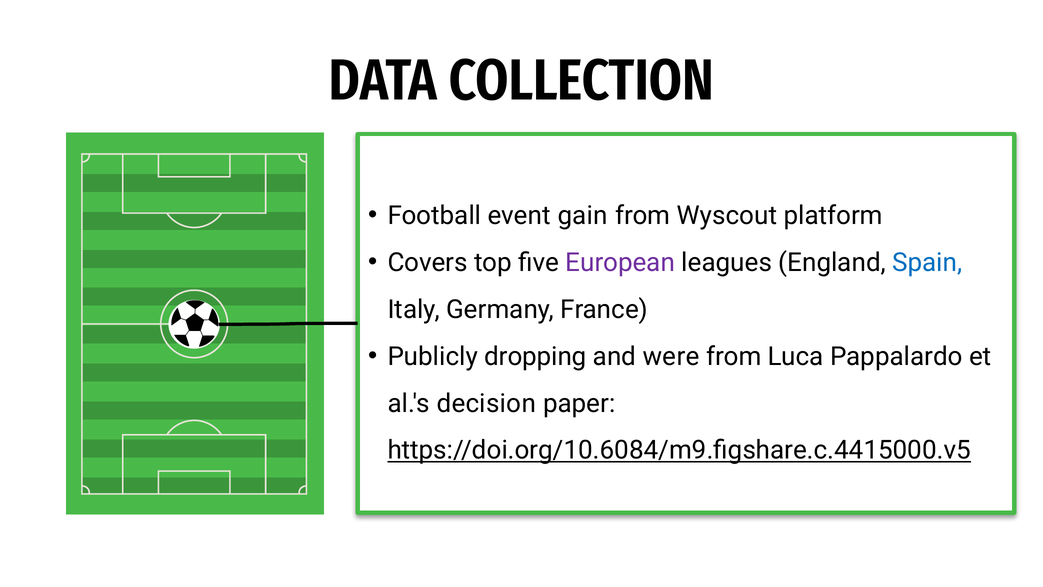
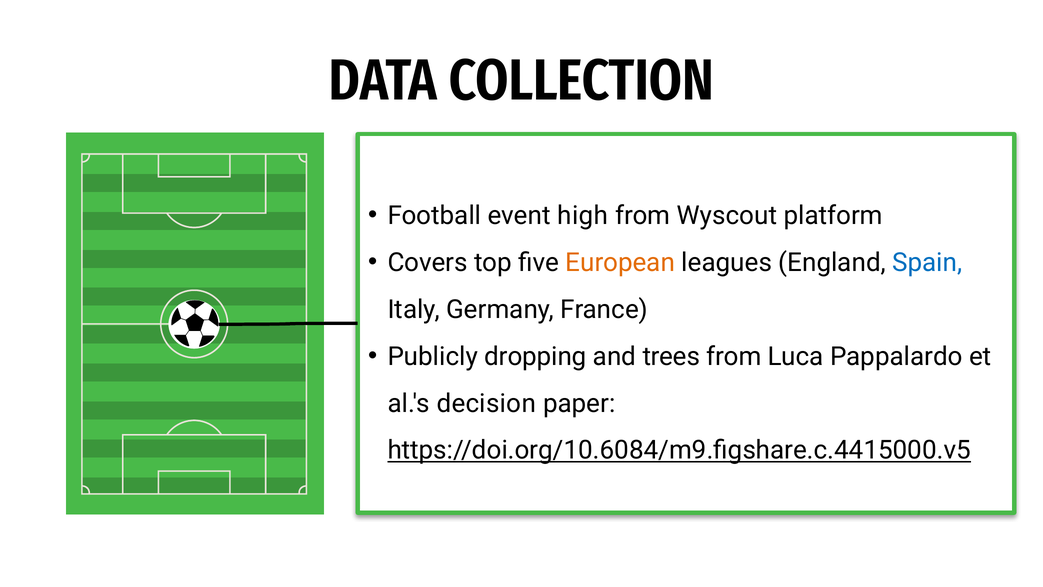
gain: gain -> high
European colour: purple -> orange
were: were -> trees
